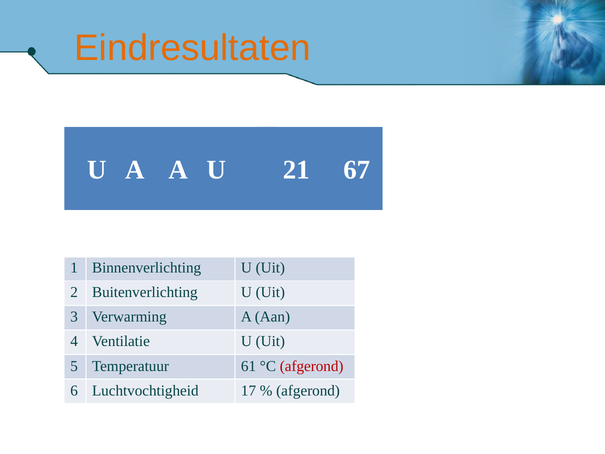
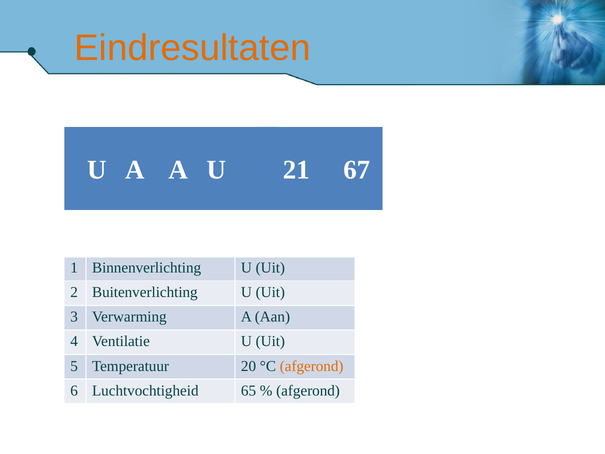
61: 61 -> 20
afgerond at (312, 366) colour: red -> orange
17: 17 -> 65
